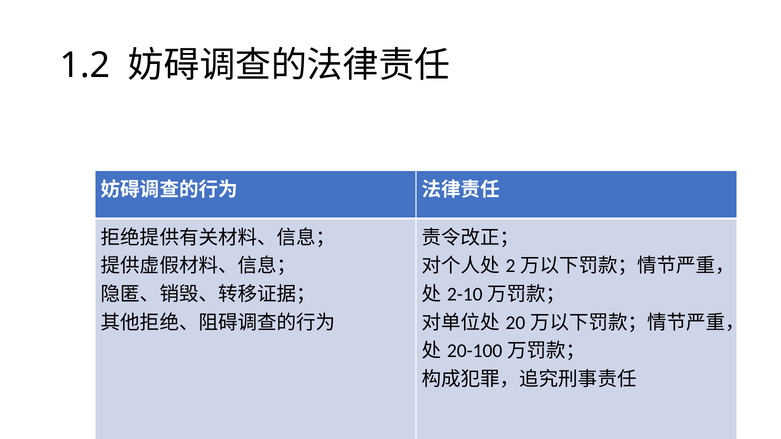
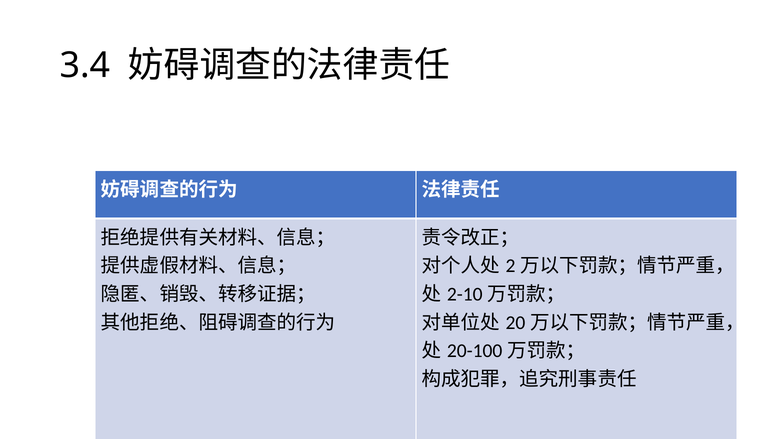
1.2: 1.2 -> 3.4
